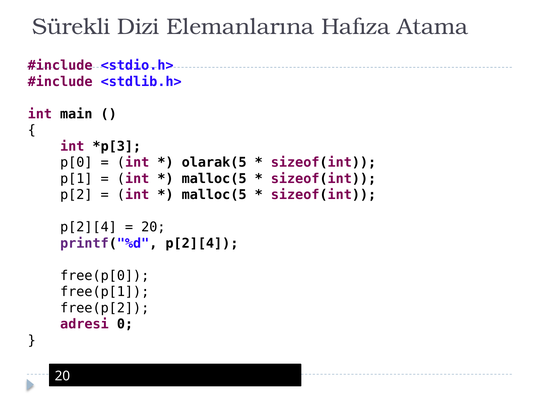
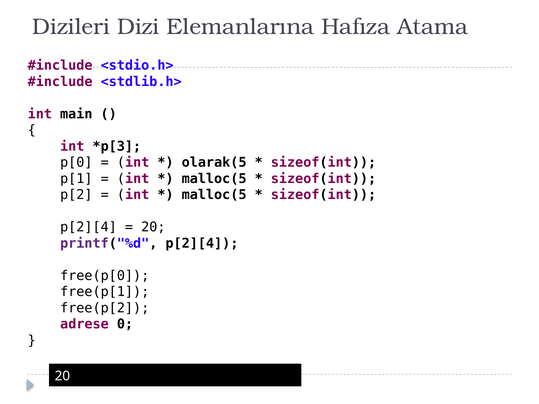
Sürekli: Sürekli -> Dizileri
adresi: adresi -> adrese
